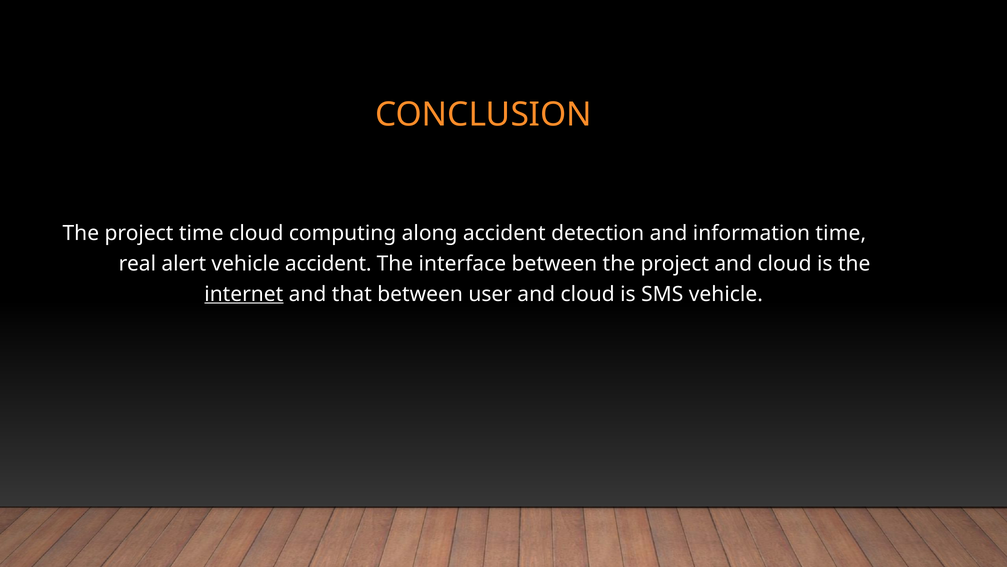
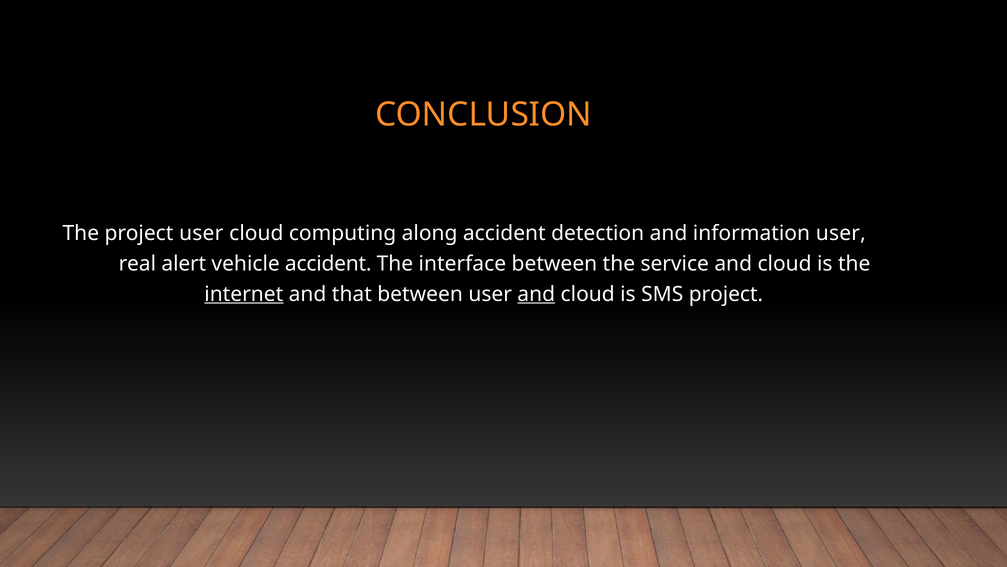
project time: time -> user
information time: time -> user
between the project: project -> service
and at (536, 294) underline: none -> present
SMS vehicle: vehicle -> project
